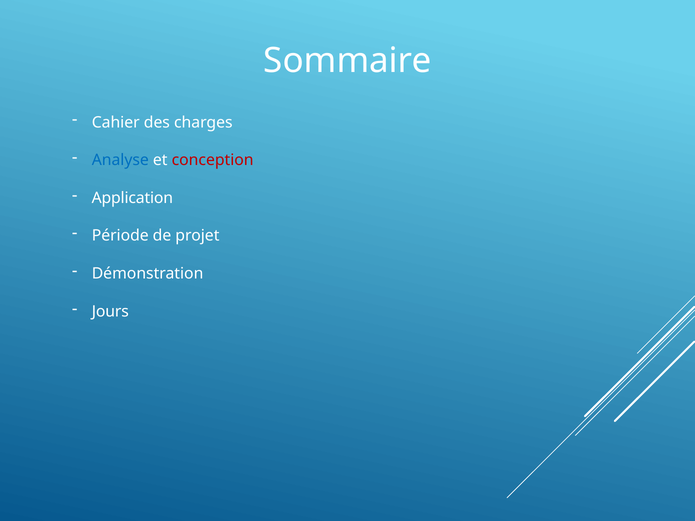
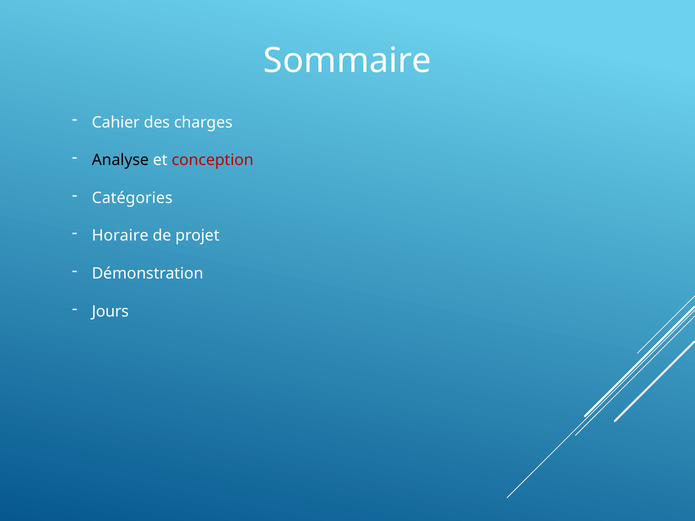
Analyse colour: blue -> black
Application: Application -> Catégories
Période: Période -> Horaire
